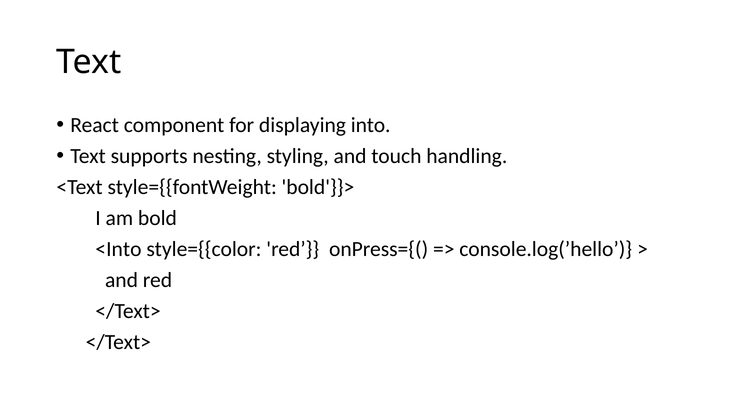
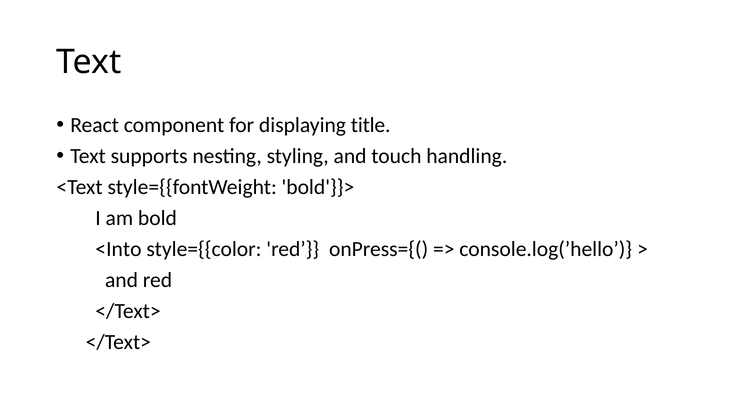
into: into -> title
